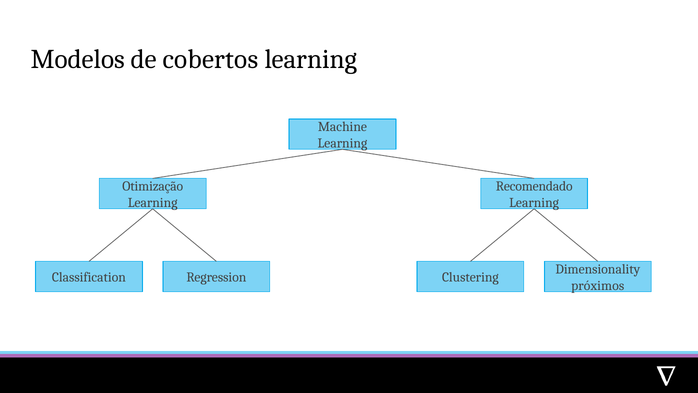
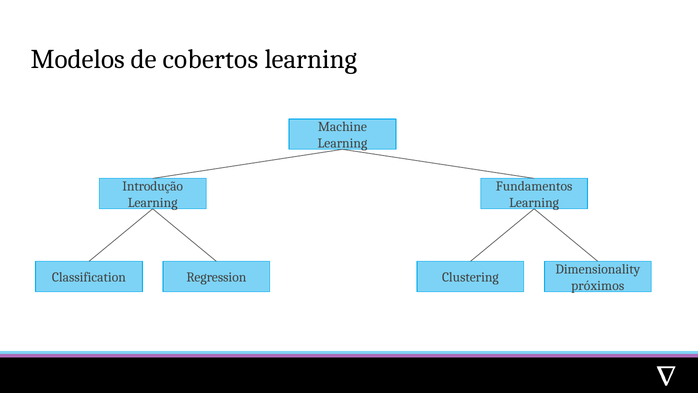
Otimização: Otimização -> Introdução
Recomendado: Recomendado -> Fundamentos
